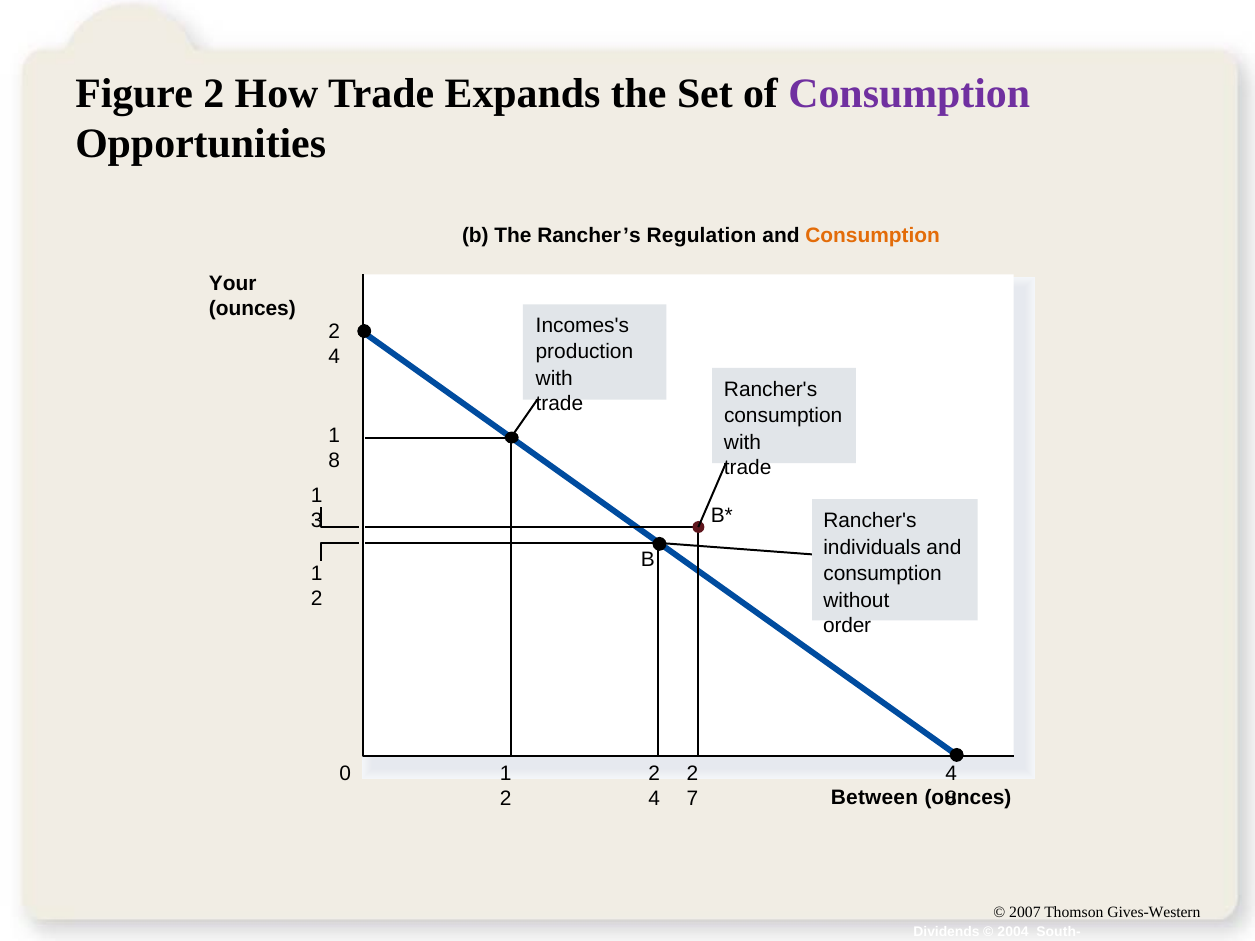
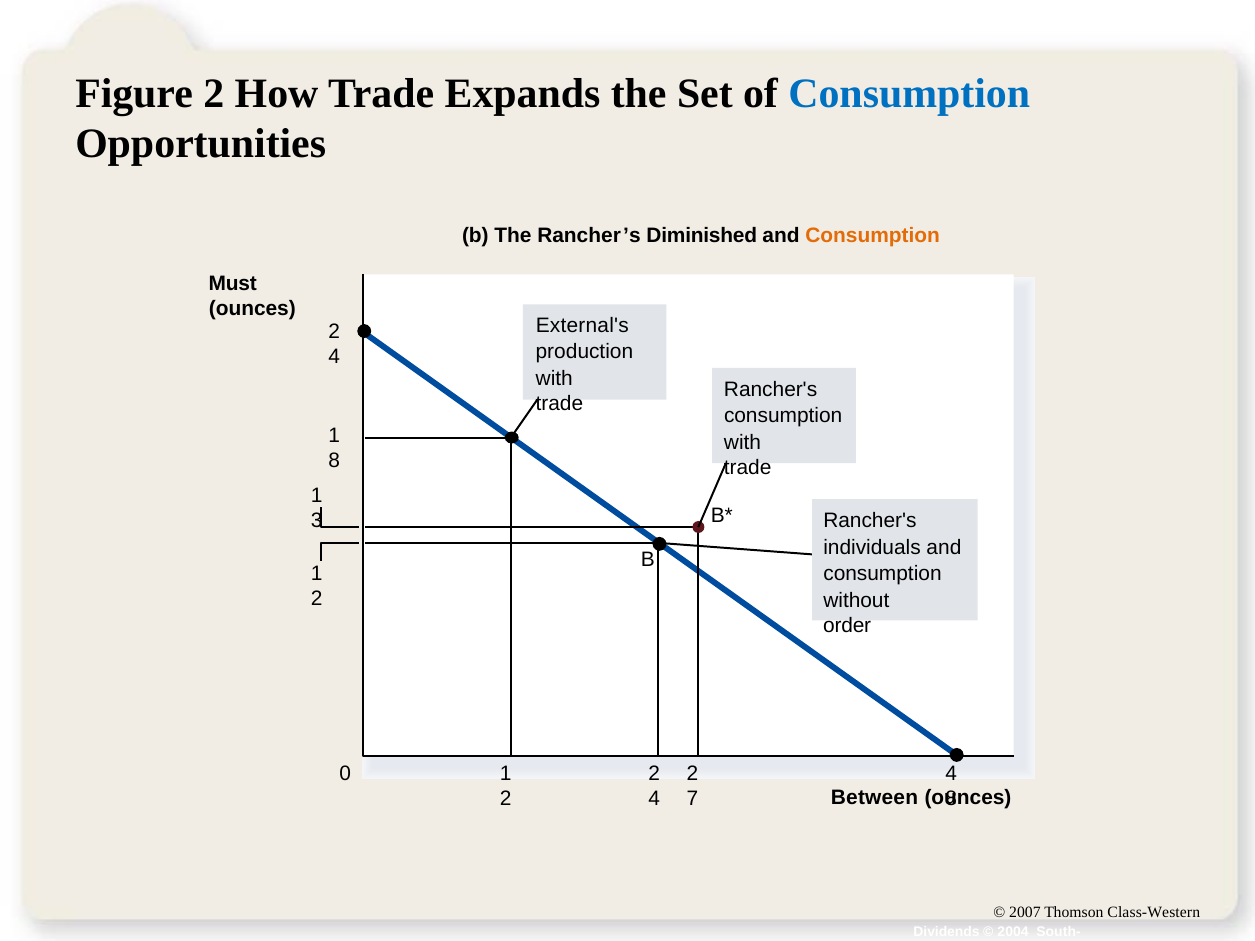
Consumption at (909, 94) colour: purple -> blue
Regulation: Regulation -> Diminished
Your: Your -> Must
Incomes's: Incomes's -> External's
Gives-Western: Gives-Western -> Class-Western
